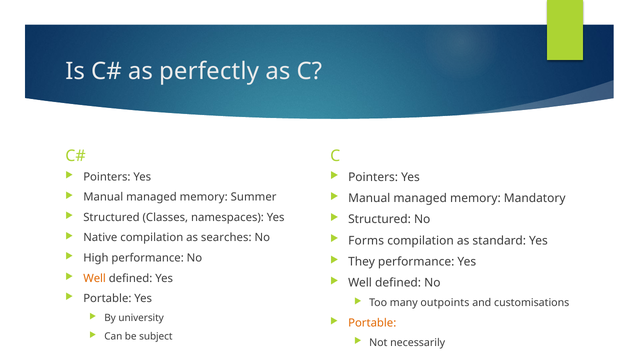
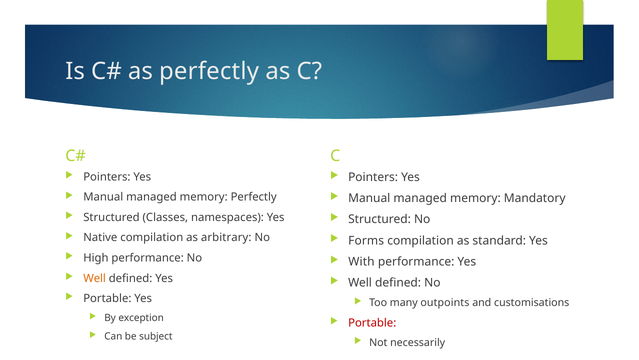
memory Summer: Summer -> Perfectly
searches: searches -> arbitrary
They: They -> With
university: university -> exception
Portable at (372, 322) colour: orange -> red
